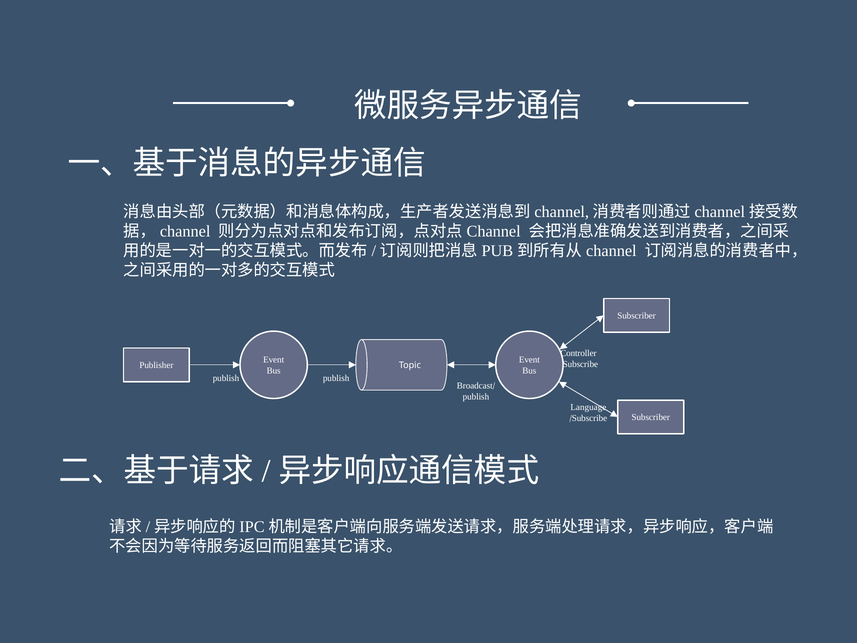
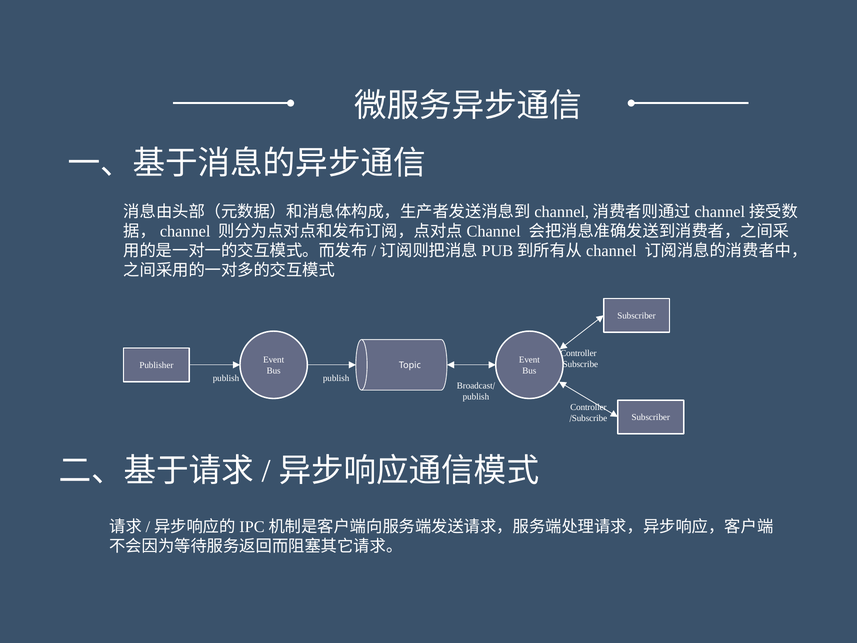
Language at (588, 407): Language -> Controller
